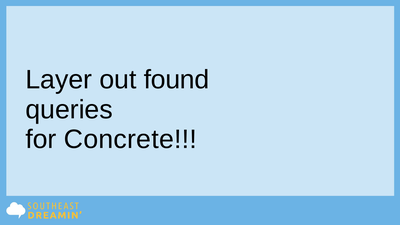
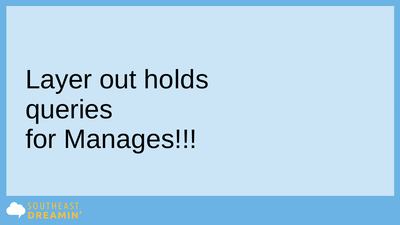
found: found -> holds
Concrete: Concrete -> Manages
